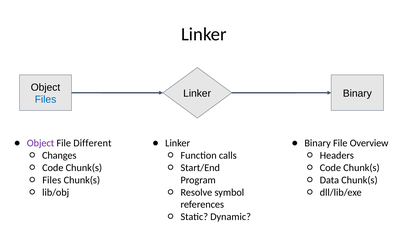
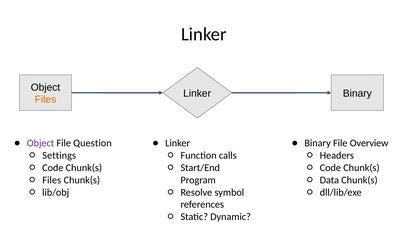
Files at (46, 99) colour: blue -> orange
Different: Different -> Question
Changes: Changes -> Settings
